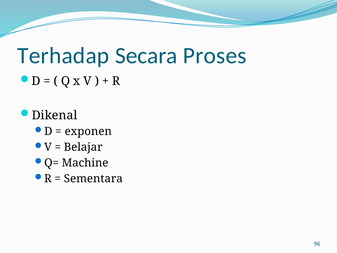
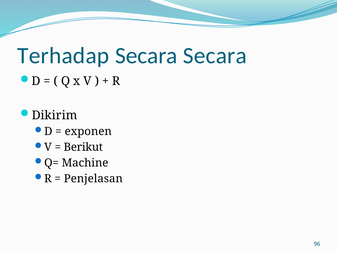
Secara Proses: Proses -> Secara
Dikenal: Dikenal -> Dikirim
Belajar: Belajar -> Berikut
Sementara: Sementara -> Penjelasan
